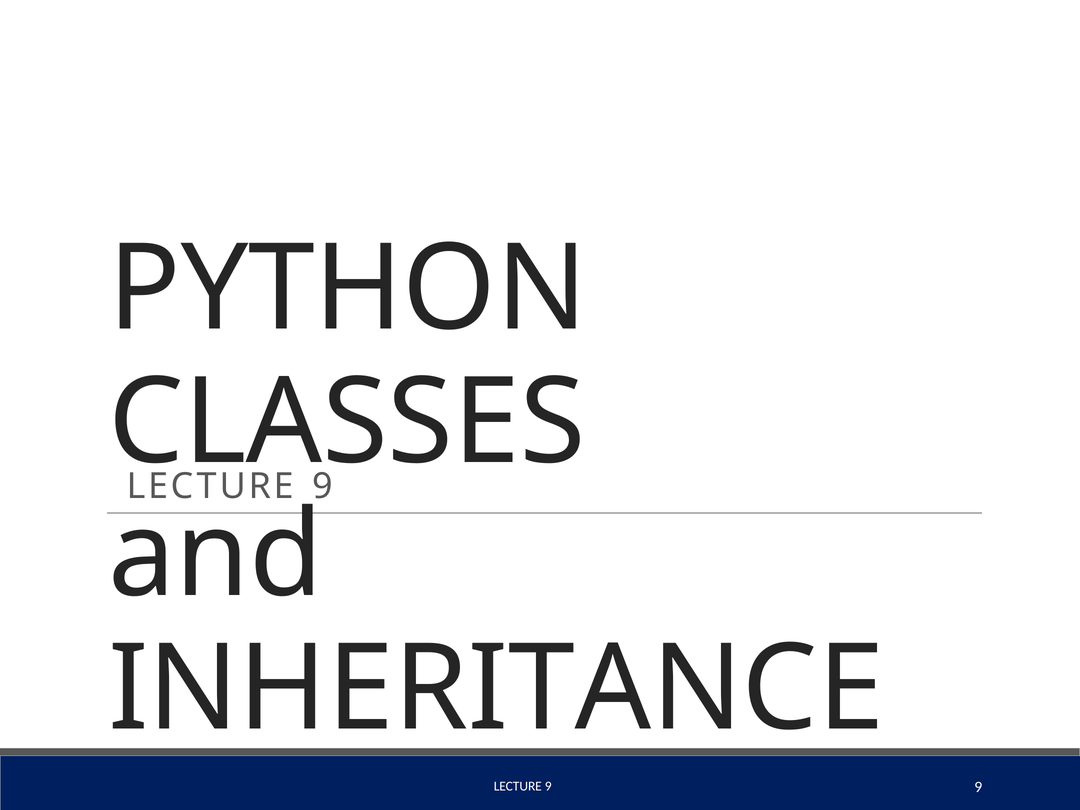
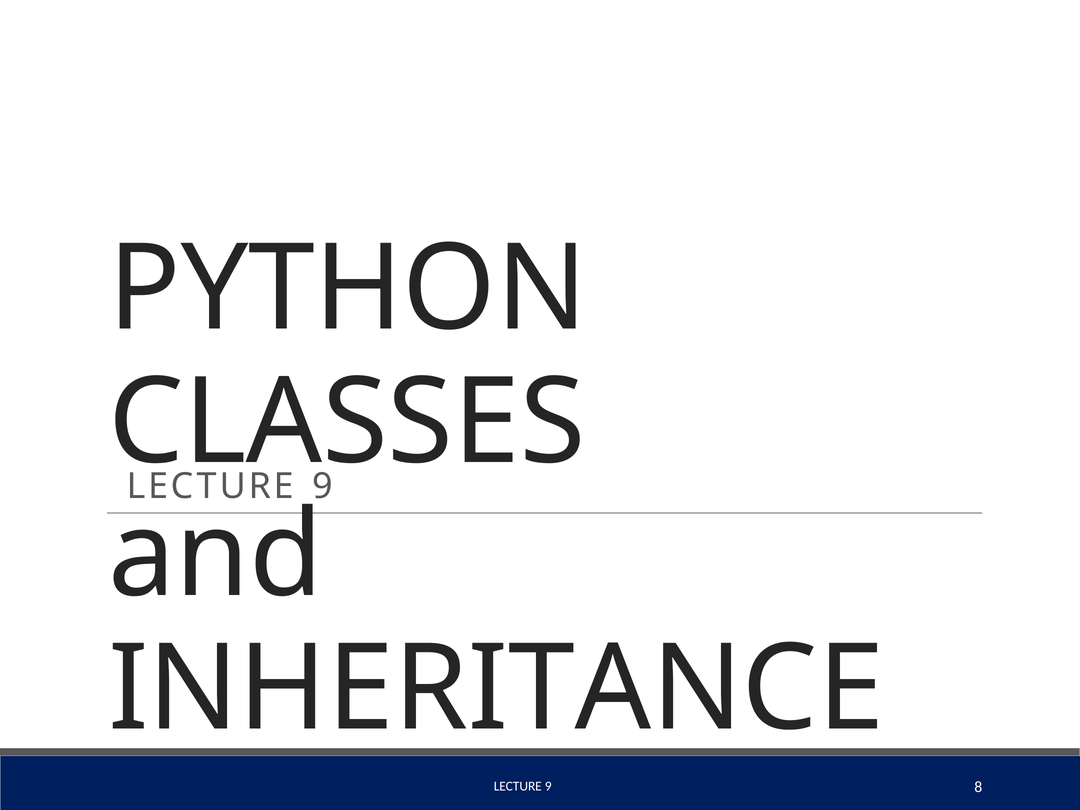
9 9: 9 -> 8
